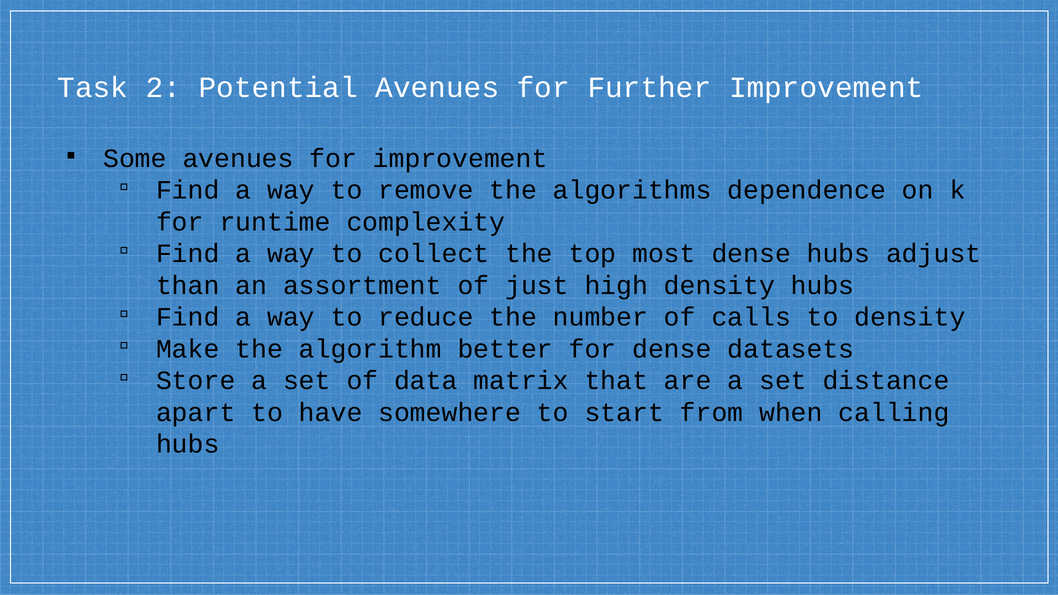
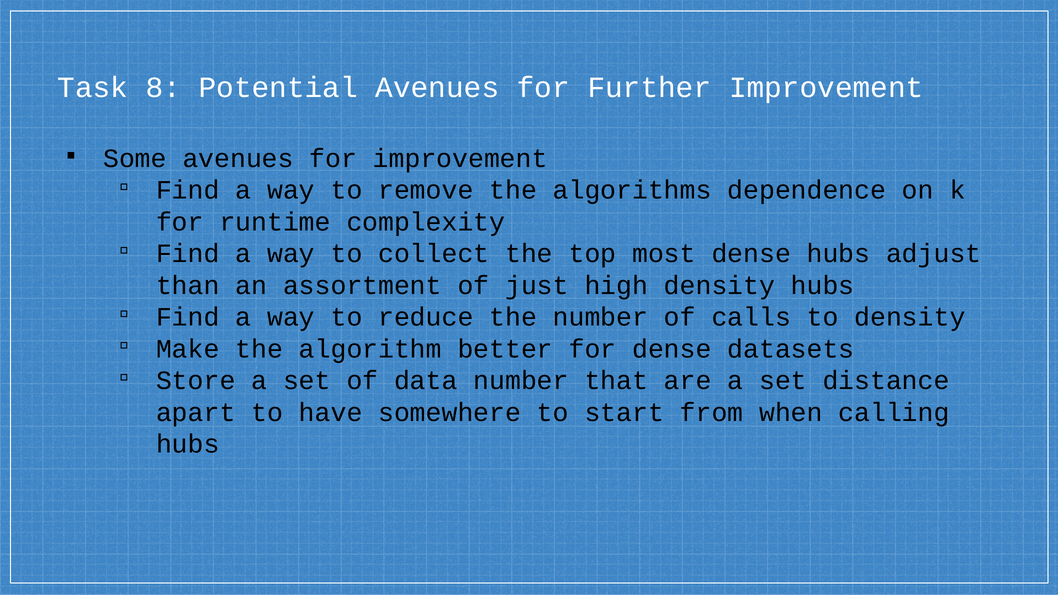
2: 2 -> 8
data matrix: matrix -> number
